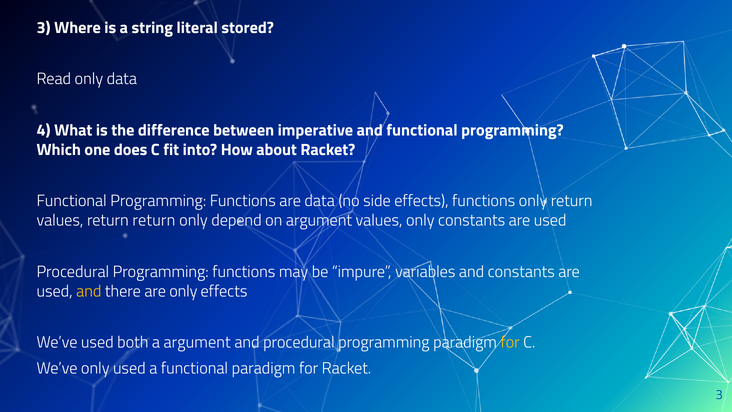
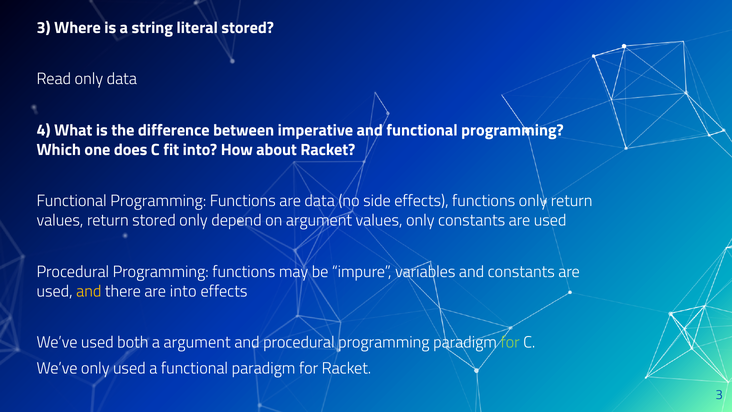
return return: return -> stored
are only: only -> into
for at (510, 342) colour: yellow -> light green
